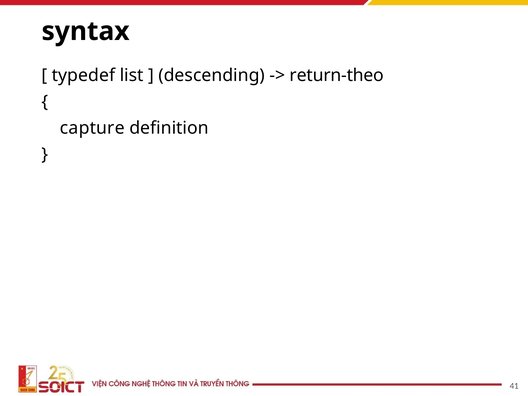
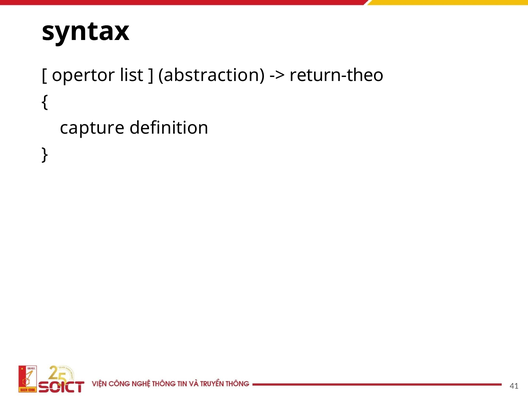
typedef: typedef -> opertor
descending: descending -> abstraction
